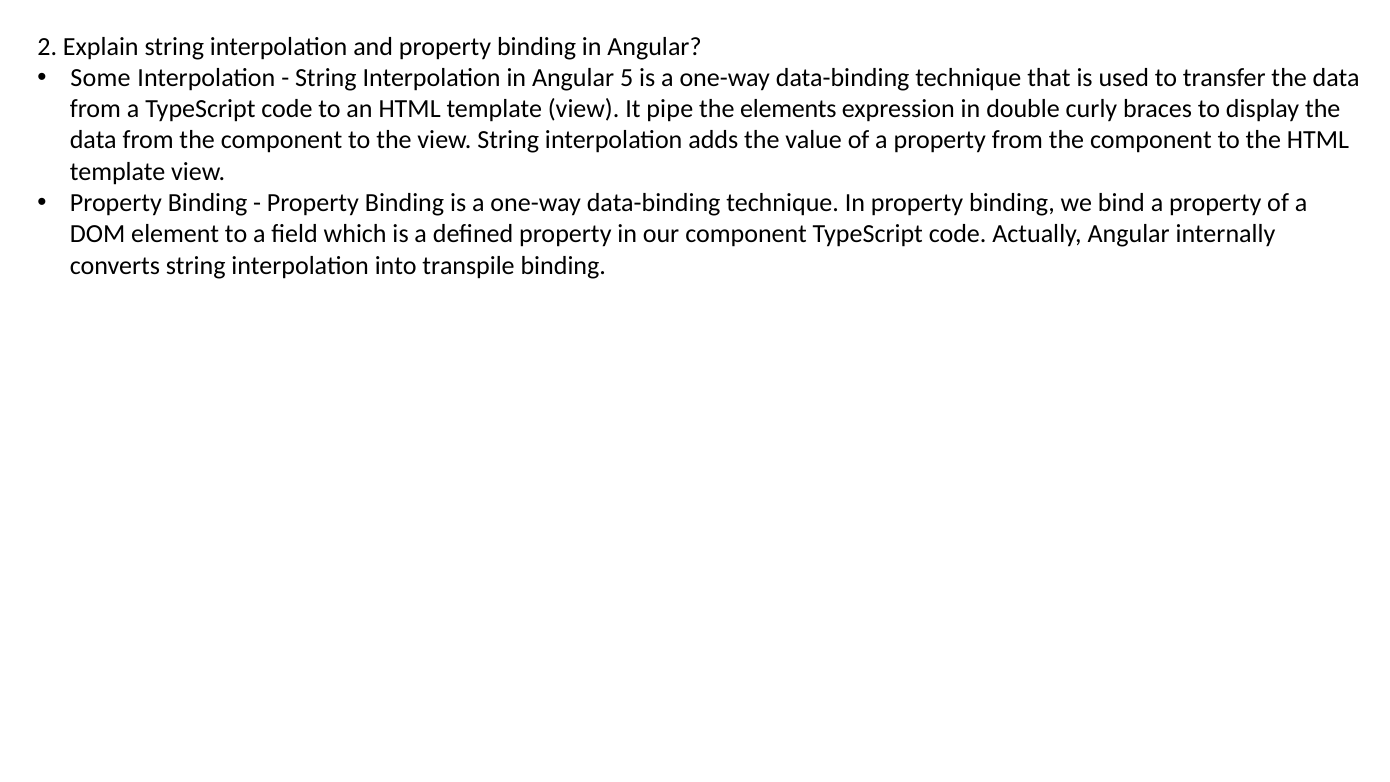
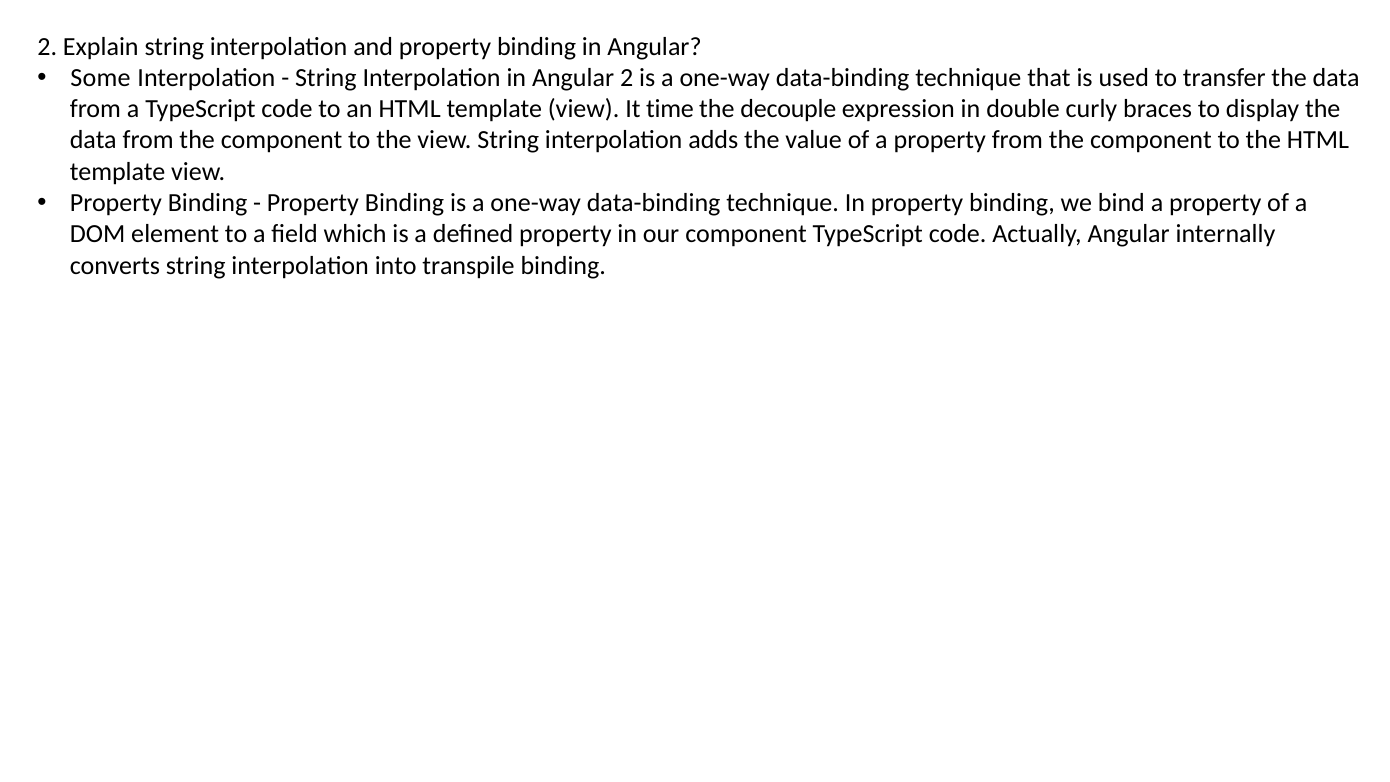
Angular 5: 5 -> 2
pipe: pipe -> time
elements: elements -> decouple
